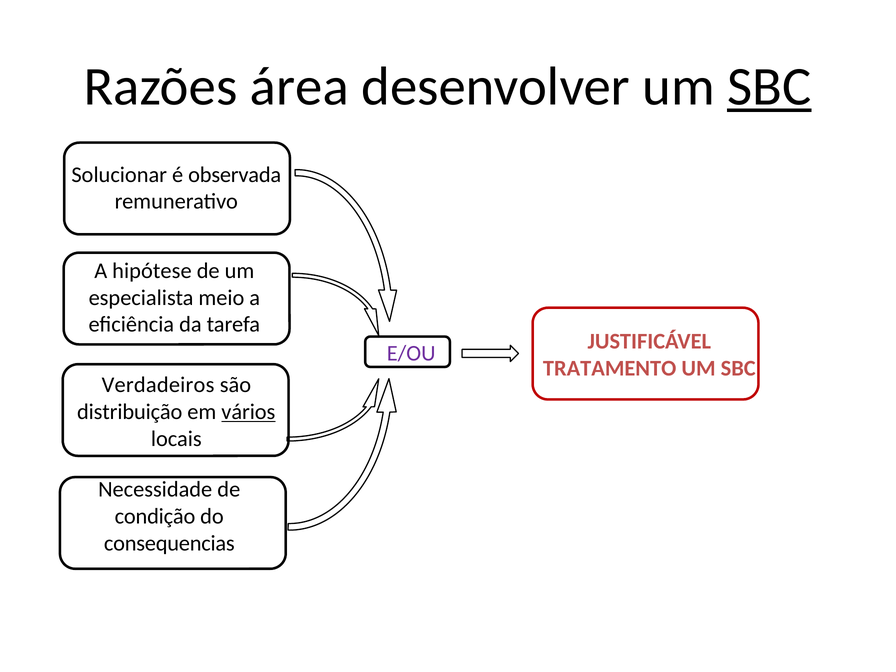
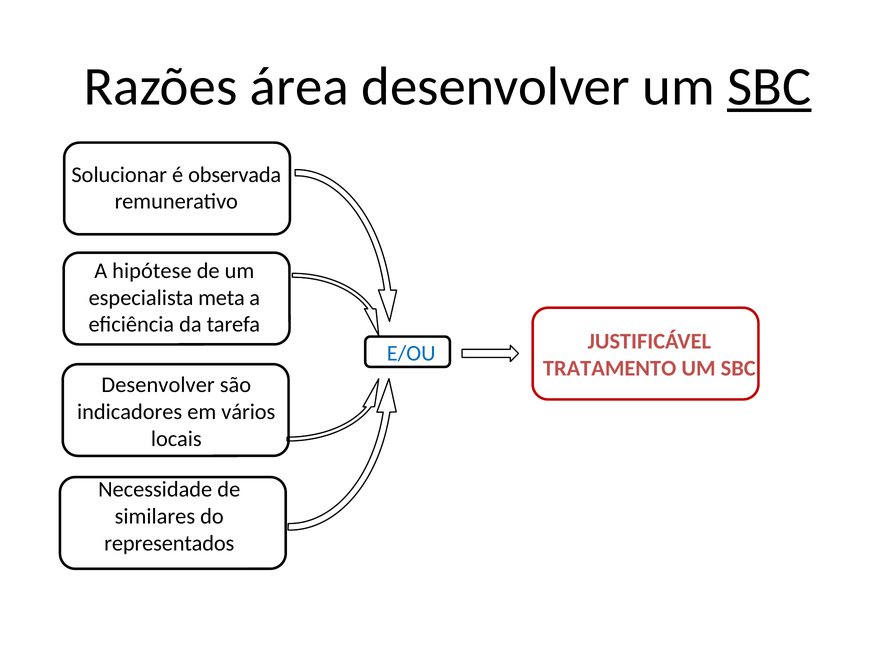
meio: meio -> meta
E/OU colour: purple -> blue
Verdadeiros at (158, 385): Verdadeiros -> Desenvolver
distribuição: distribuição -> indicadores
vários underline: present -> none
condição: condição -> similares
consequencias: consequencias -> representados
